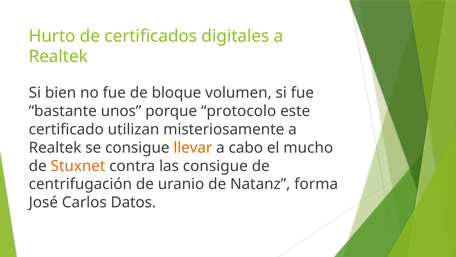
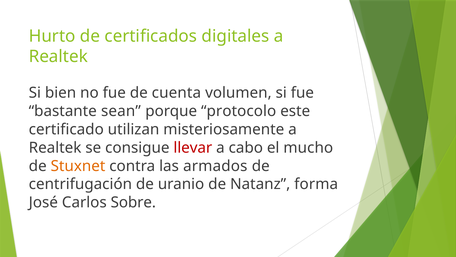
bloque: bloque -> cuenta
unos: unos -> sean
llevar colour: orange -> red
las consigue: consigue -> armados
Datos: Datos -> Sobre
